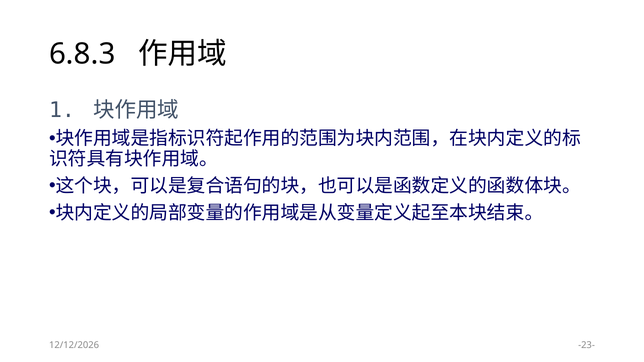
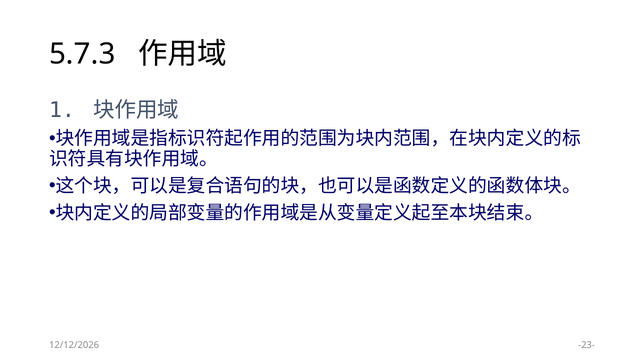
6.8.3: 6.8.3 -> 5.7.3
